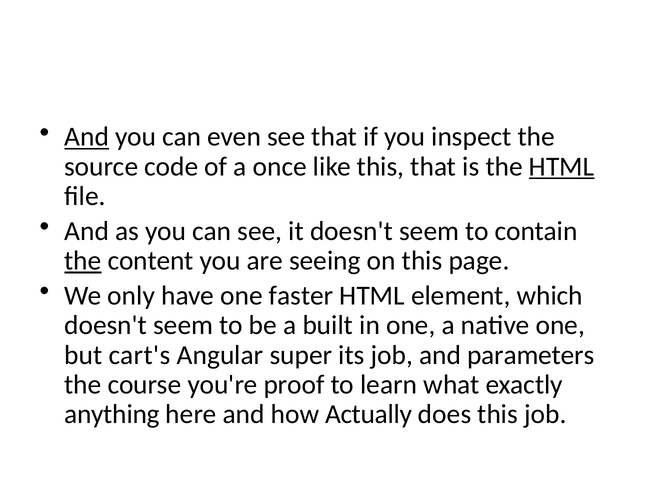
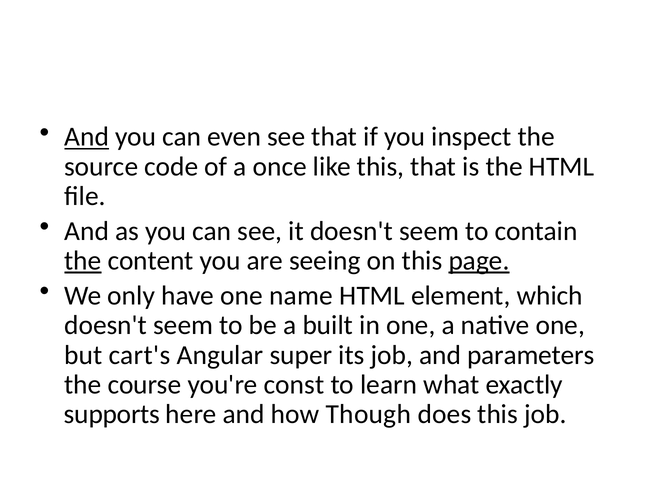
HTML at (562, 167) underline: present -> none
page underline: none -> present
faster: faster -> name
proof: proof -> const
anything: anything -> supports
Actually: Actually -> Though
